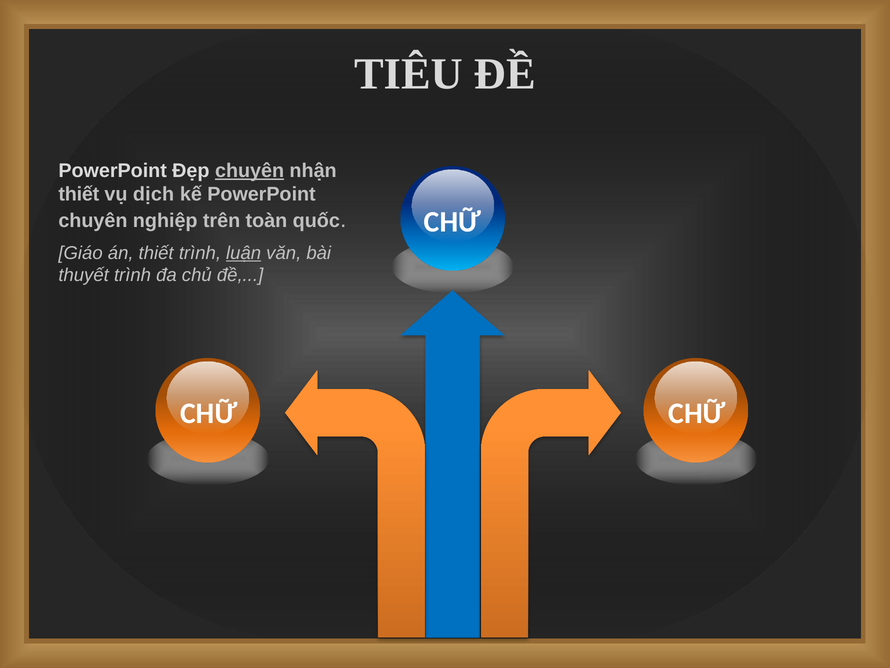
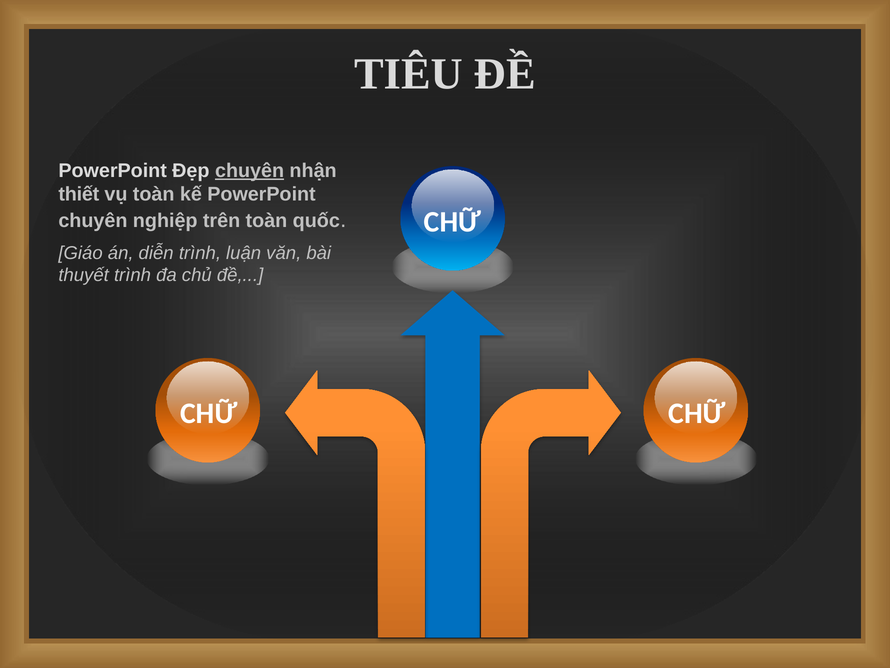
vụ dịch: dịch -> toàn
án thiết: thiết -> diễn
luận underline: present -> none
